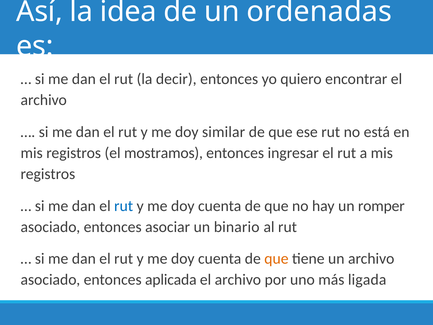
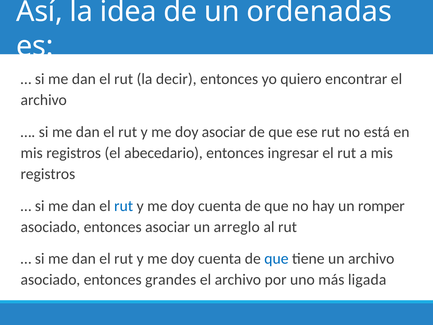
doy similar: similar -> asociar
mostramos: mostramos -> abecedario
binario: binario -> arreglo
que at (276, 259) colour: orange -> blue
aplicada: aplicada -> grandes
